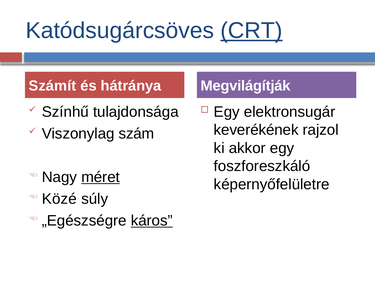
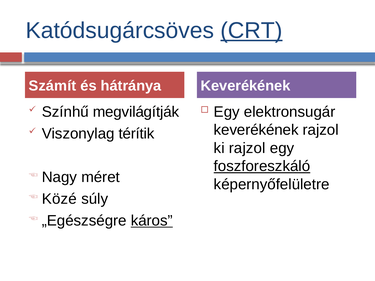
hátránya Megvilágítják: Megvilágítják -> Keverékének
tulajdonsága: tulajdonsága -> megvilágítják
szám: szám -> térítik
ki akkor: akkor -> rajzol
foszforeszkáló underline: none -> present
méret underline: present -> none
